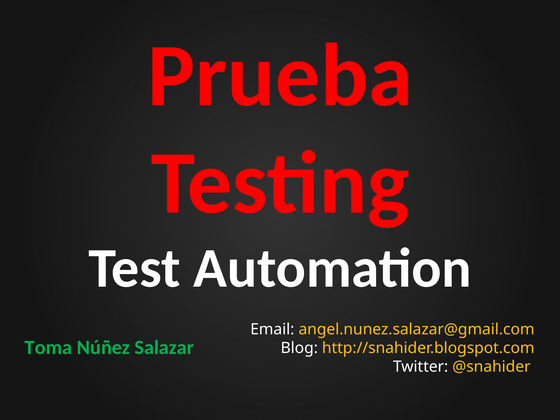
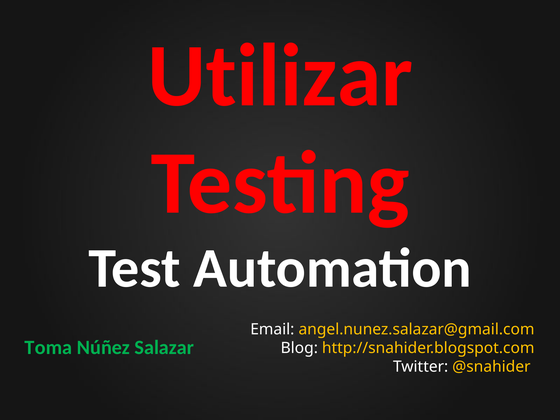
Prueba: Prueba -> Utilizar
